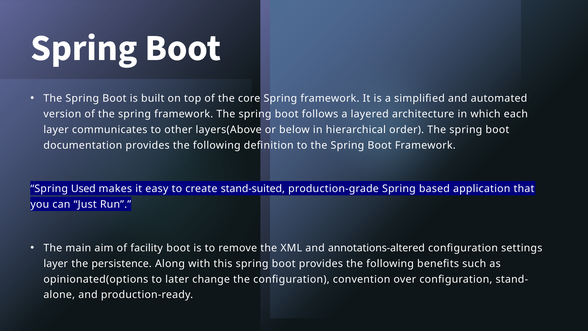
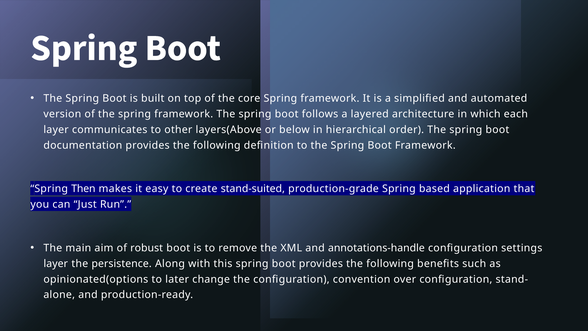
Used: Used -> Then
facility: facility -> robust
annotations-altered: annotations-altered -> annotations-handle
